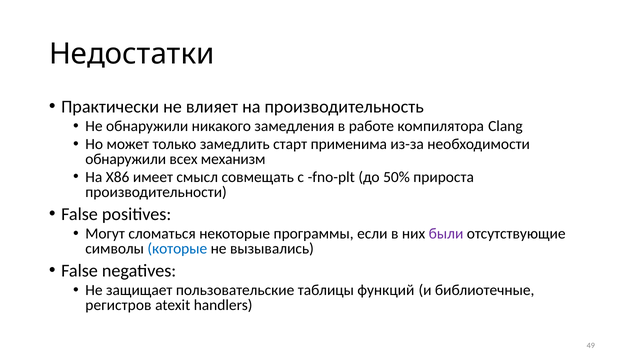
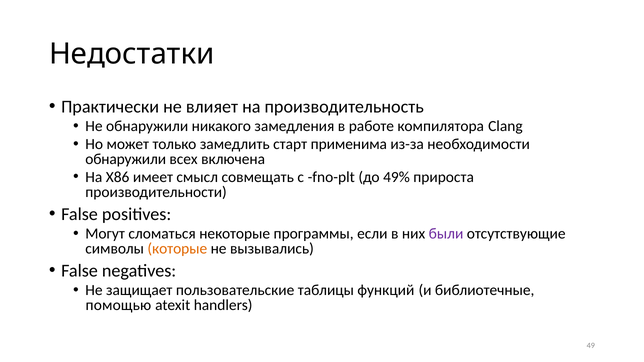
механизм: механизм -> включена
50%: 50% -> 49%
которые colour: blue -> orange
регистров: регистров -> помощью
